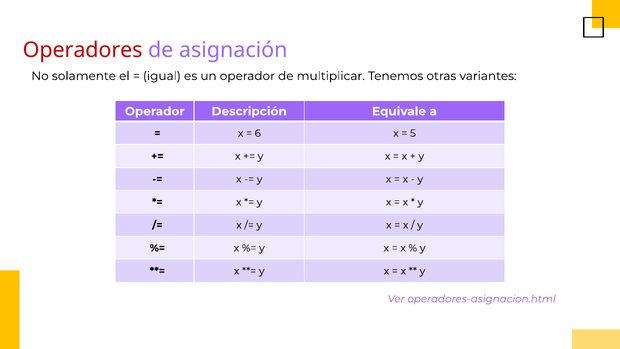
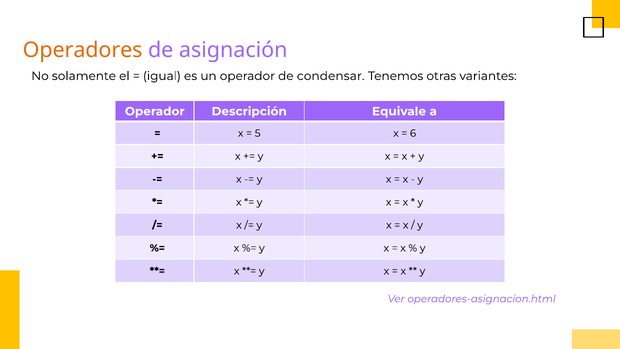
Operadores colour: red -> orange
multiplicar: multiplicar -> condensar
6: 6 -> 5
5: 5 -> 6
